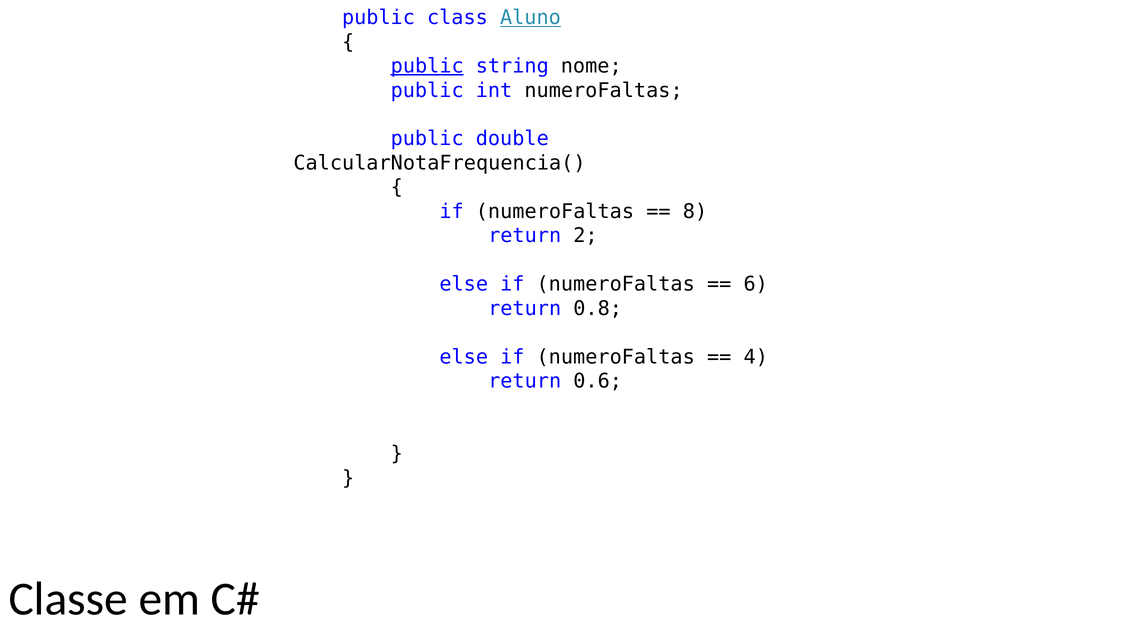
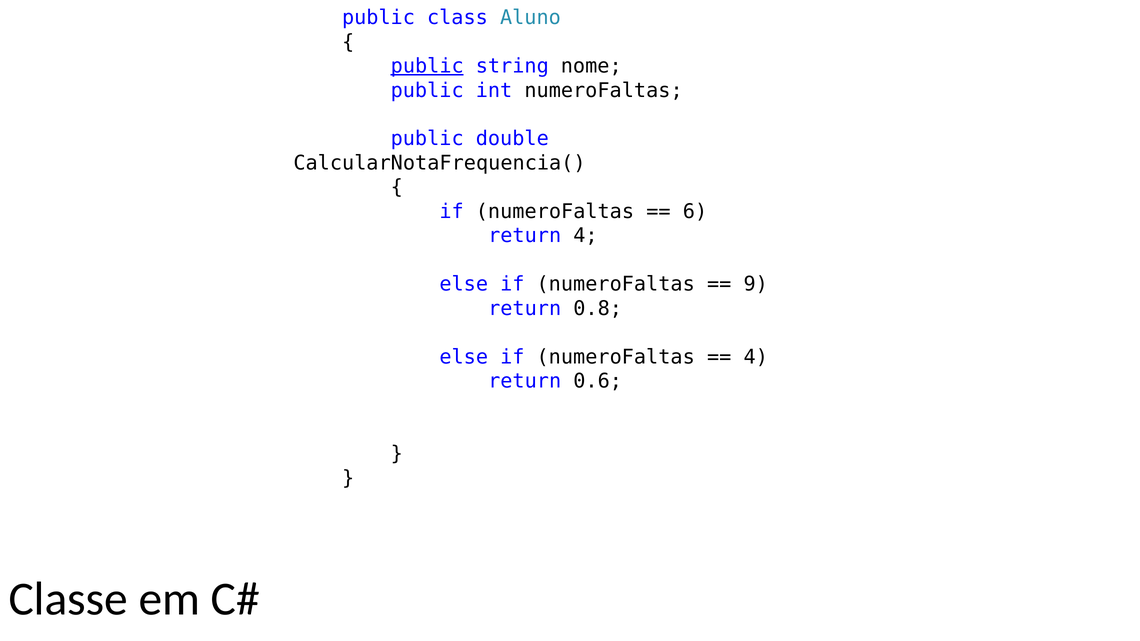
Aluno underline: present -> none
8: 8 -> 6
return 2: 2 -> 4
6: 6 -> 9
